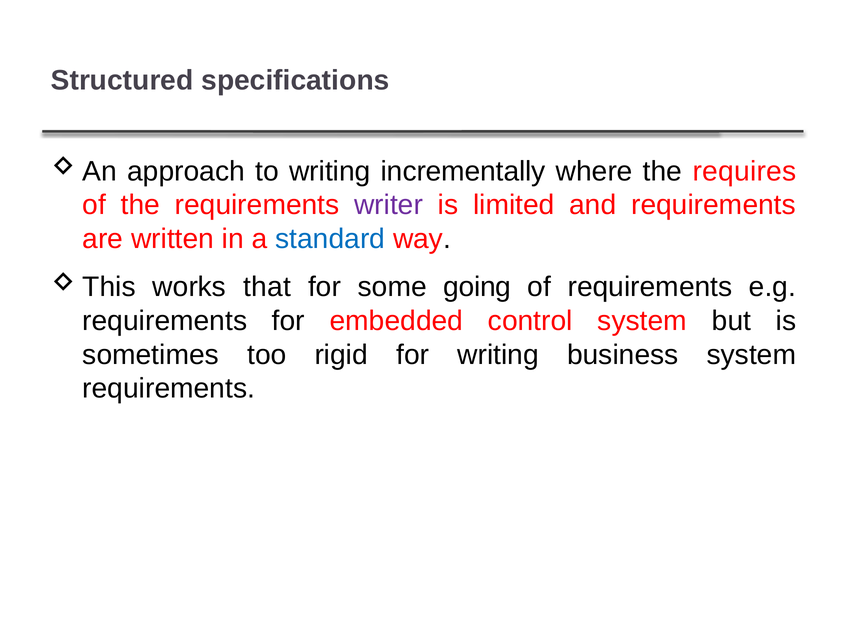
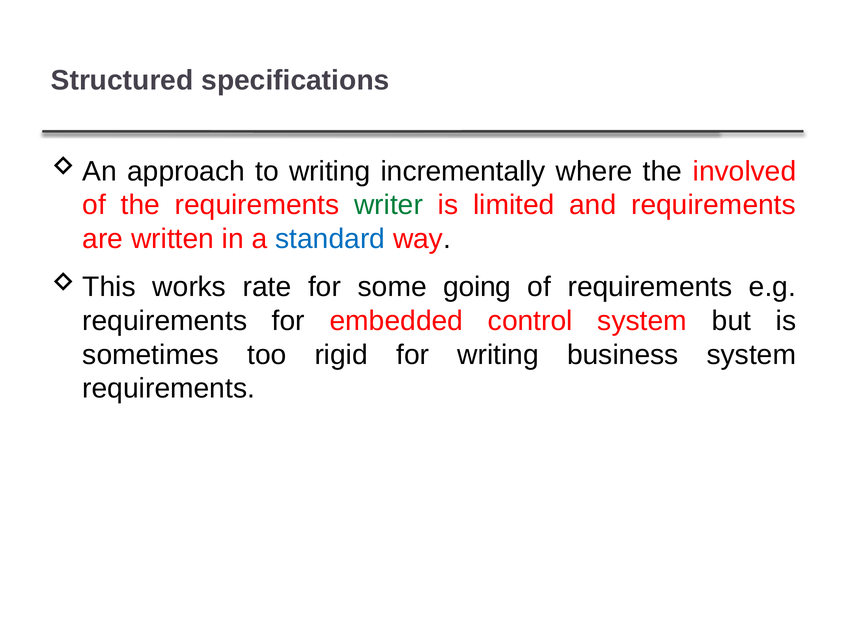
requires: requires -> involved
writer colour: purple -> green
that: that -> rate
